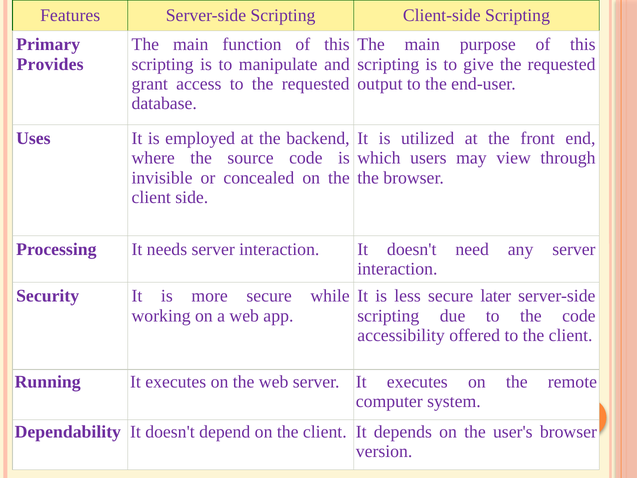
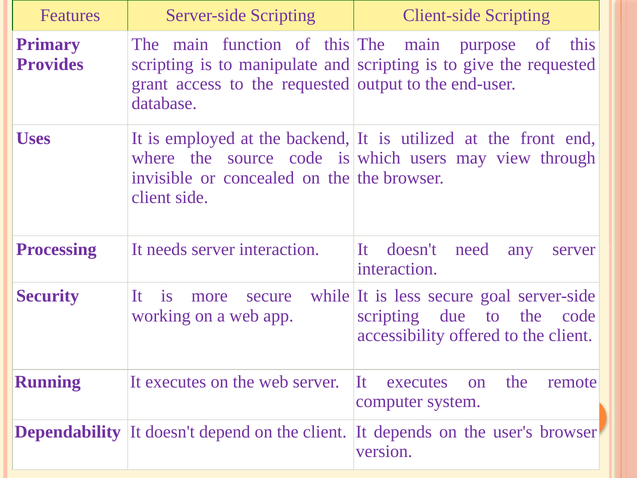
later: later -> goal
